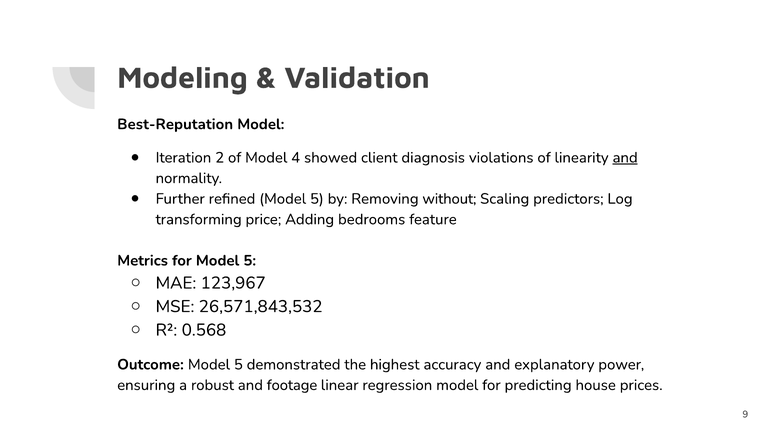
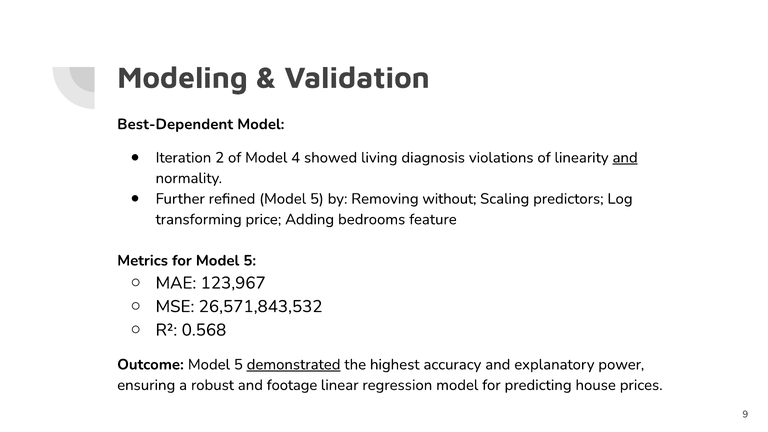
Best-Reputation: Best-Reputation -> Best-Dependent
client: client -> living
demonstrated underline: none -> present
